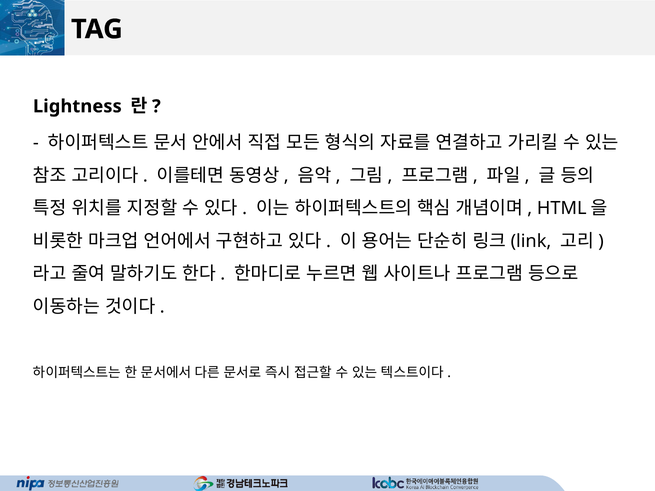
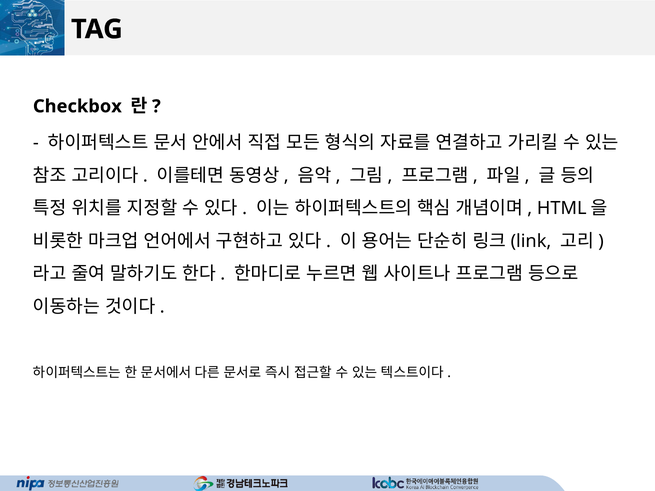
Lightness: Lightness -> Checkbox
